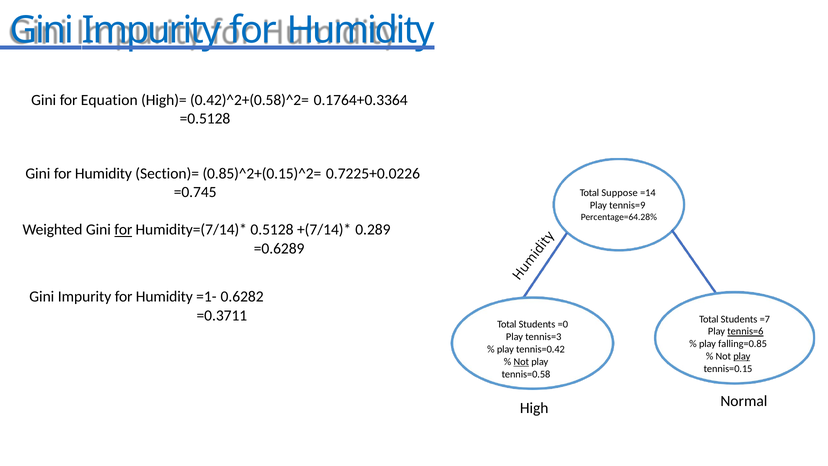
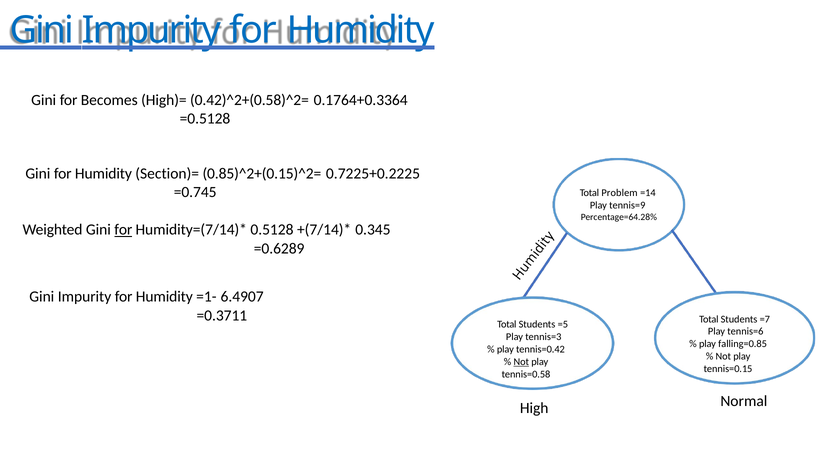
Equation: Equation -> Becomes
0.7225+0.0226: 0.7225+0.0226 -> 0.7225+0.2225
Suppose: Suppose -> Problem
0.289: 0.289 -> 0.345
0.6282: 0.6282 -> 6.4907
=0: =0 -> =5
tennis=6 underline: present -> none
play at (742, 356) underline: present -> none
